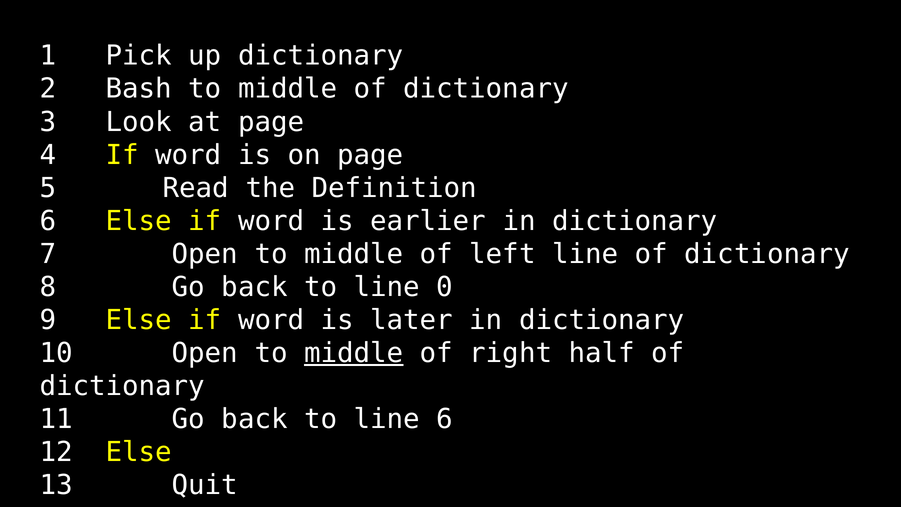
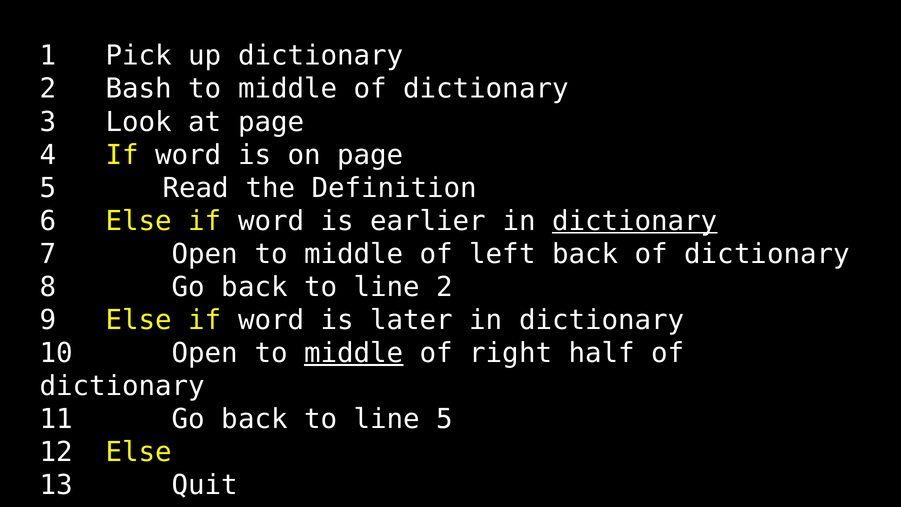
dictionary at (635, 221) underline: none -> present
left line: line -> back
line 0: 0 -> 2
line 6: 6 -> 5
